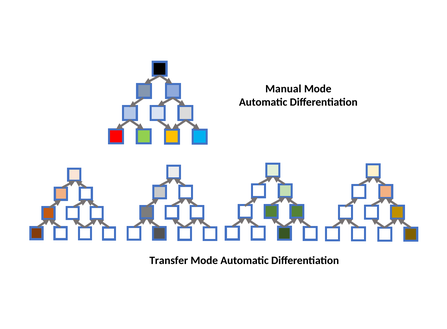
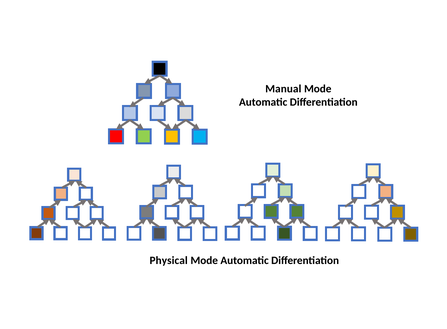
Transfer: Transfer -> Physical
